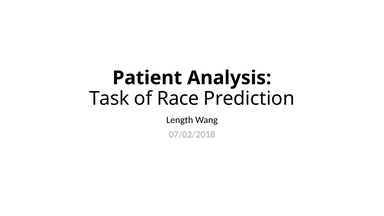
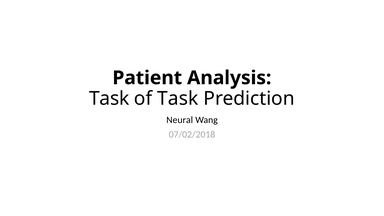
of Race: Race -> Task
Length: Length -> Neural
